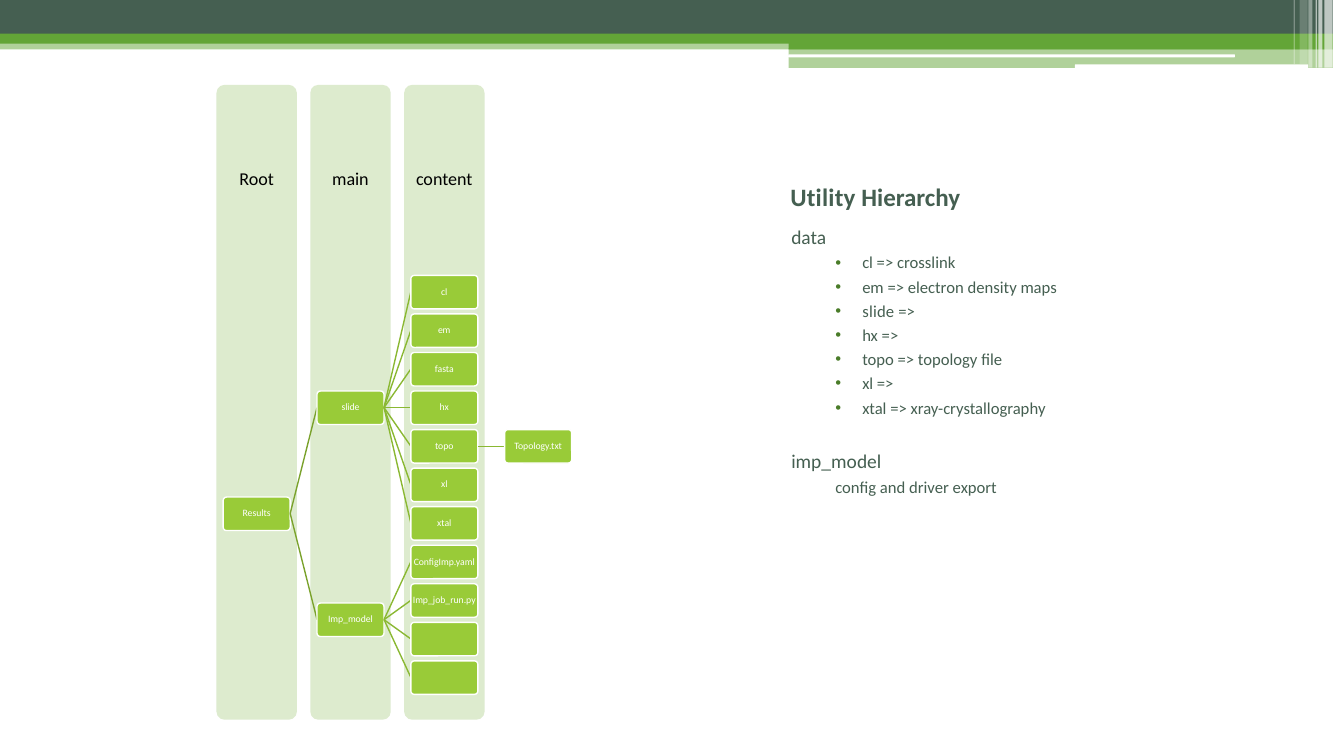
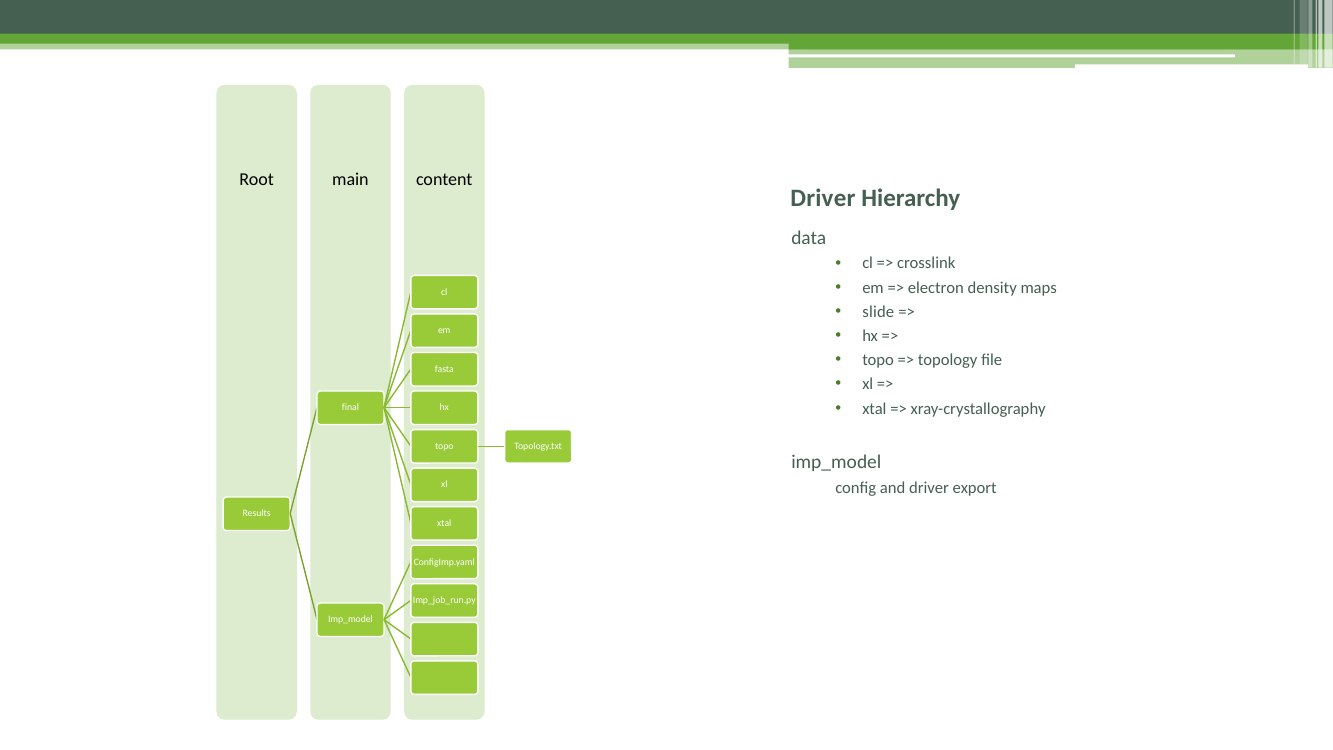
Utility at (823, 198): Utility -> Driver
slide at (351, 408): slide -> final
